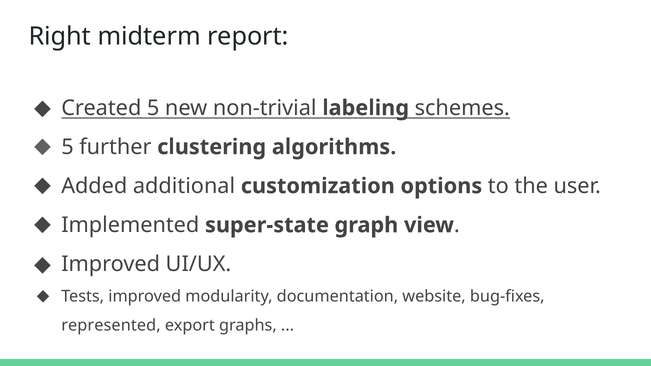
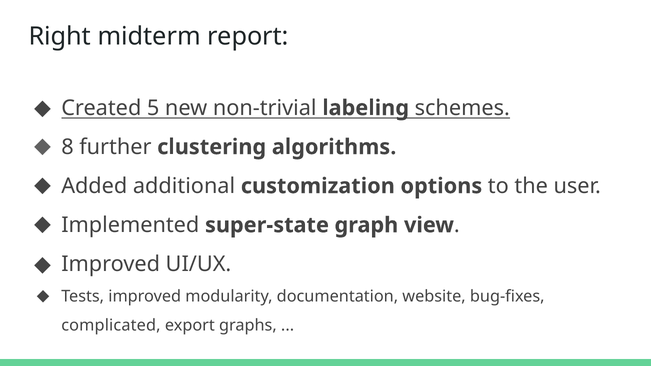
5 at (67, 147): 5 -> 8
represented: represented -> complicated
